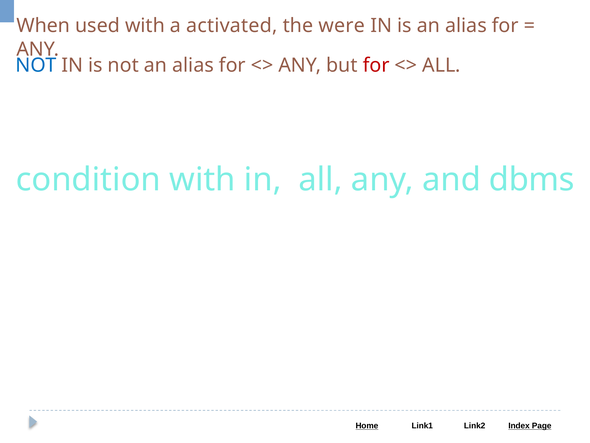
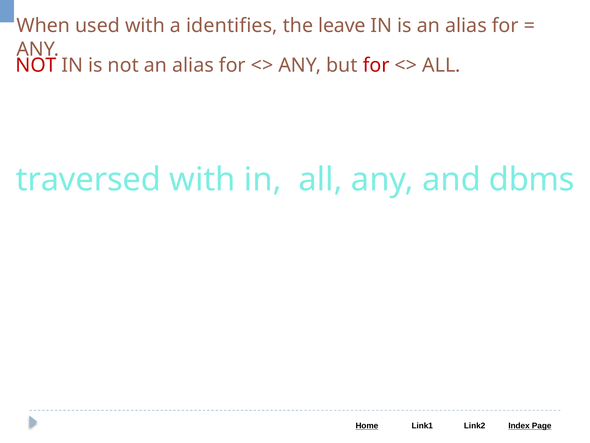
activated: activated -> identifies
were: were -> leave
NOT at (36, 65) colour: blue -> red
condition: condition -> traversed
